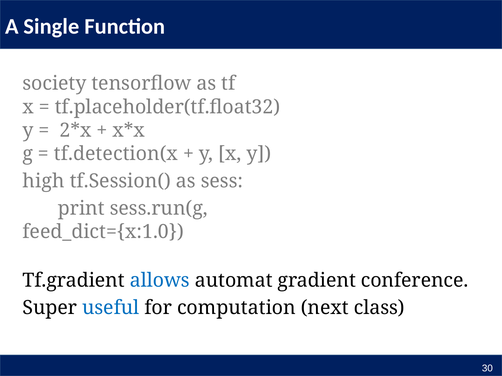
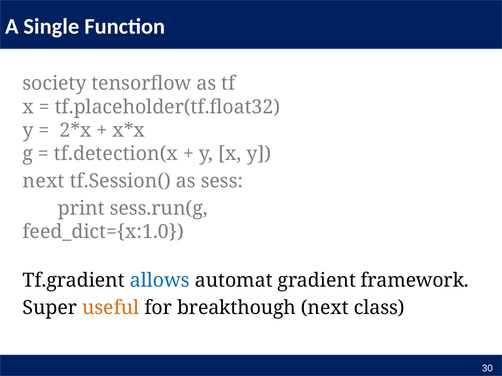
high at (44, 181): high -> next
conference: conference -> framework
useful colour: blue -> orange
computation: computation -> breakthough
